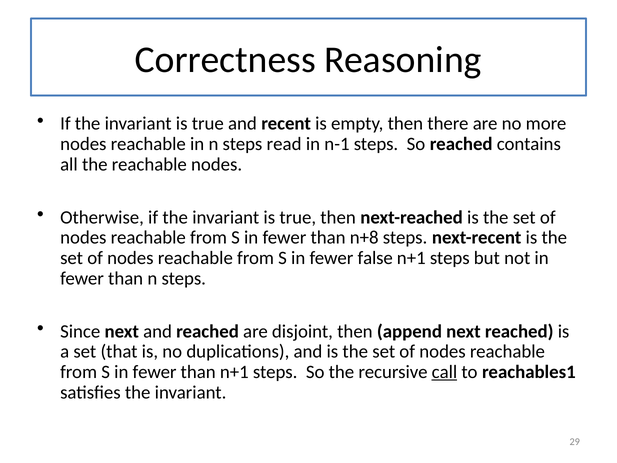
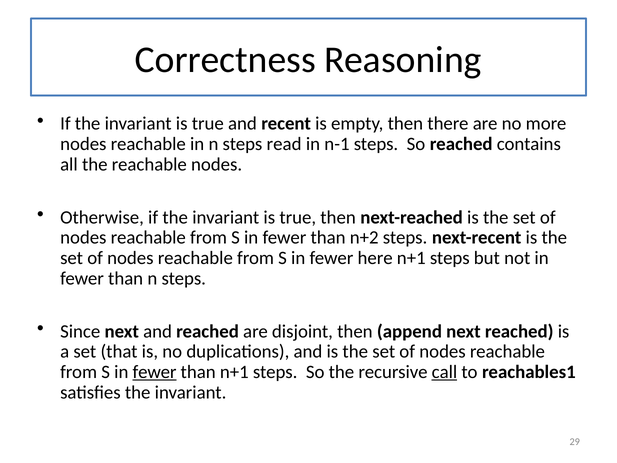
n+8: n+8 -> n+2
false: false -> here
fewer at (155, 372) underline: none -> present
